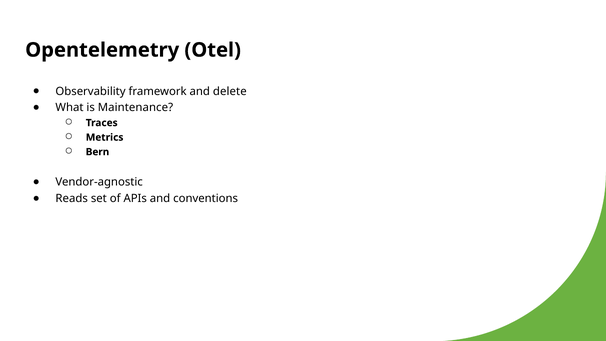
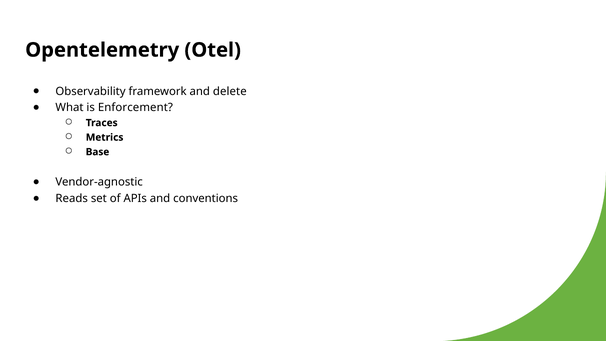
Maintenance: Maintenance -> Enforcement
Bern: Bern -> Base
